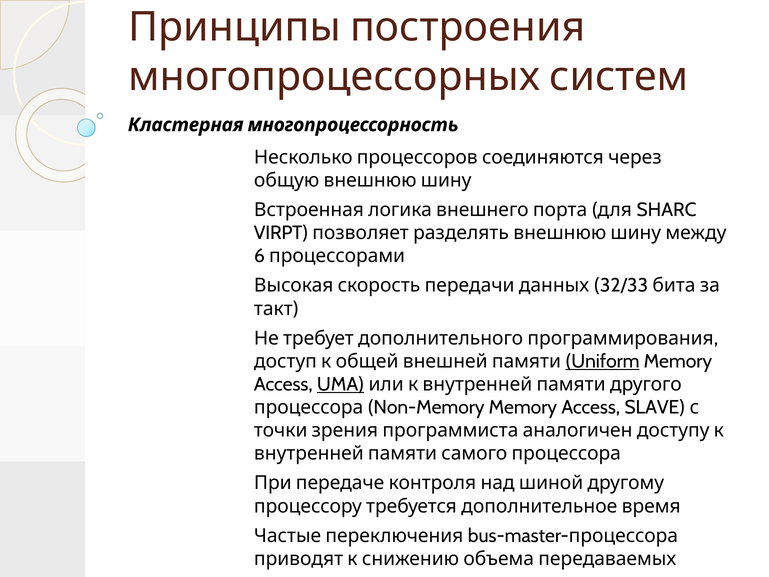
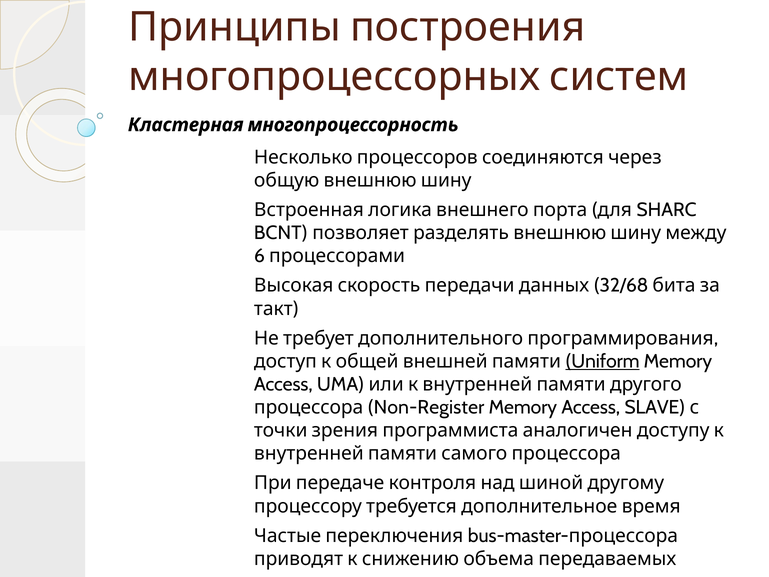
VIRPT: VIRPT -> BCNT
32/33: 32/33 -> 32/68
UMA underline: present -> none
Non-Memory: Non-Memory -> Non-Register
